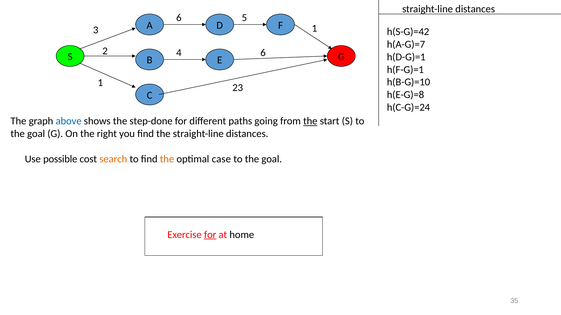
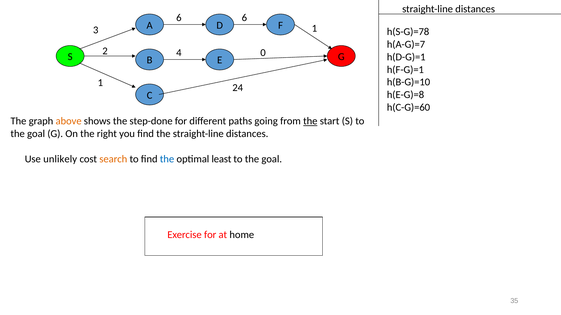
6 5: 5 -> 6
h(S-G)=42: h(S-G)=42 -> h(S-G)=78
4 6: 6 -> 0
23: 23 -> 24
h(C-G)=24: h(C-G)=24 -> h(C-G)=60
above colour: blue -> orange
possible: possible -> unlikely
the at (167, 159) colour: orange -> blue
case: case -> least
for at (210, 235) underline: present -> none
